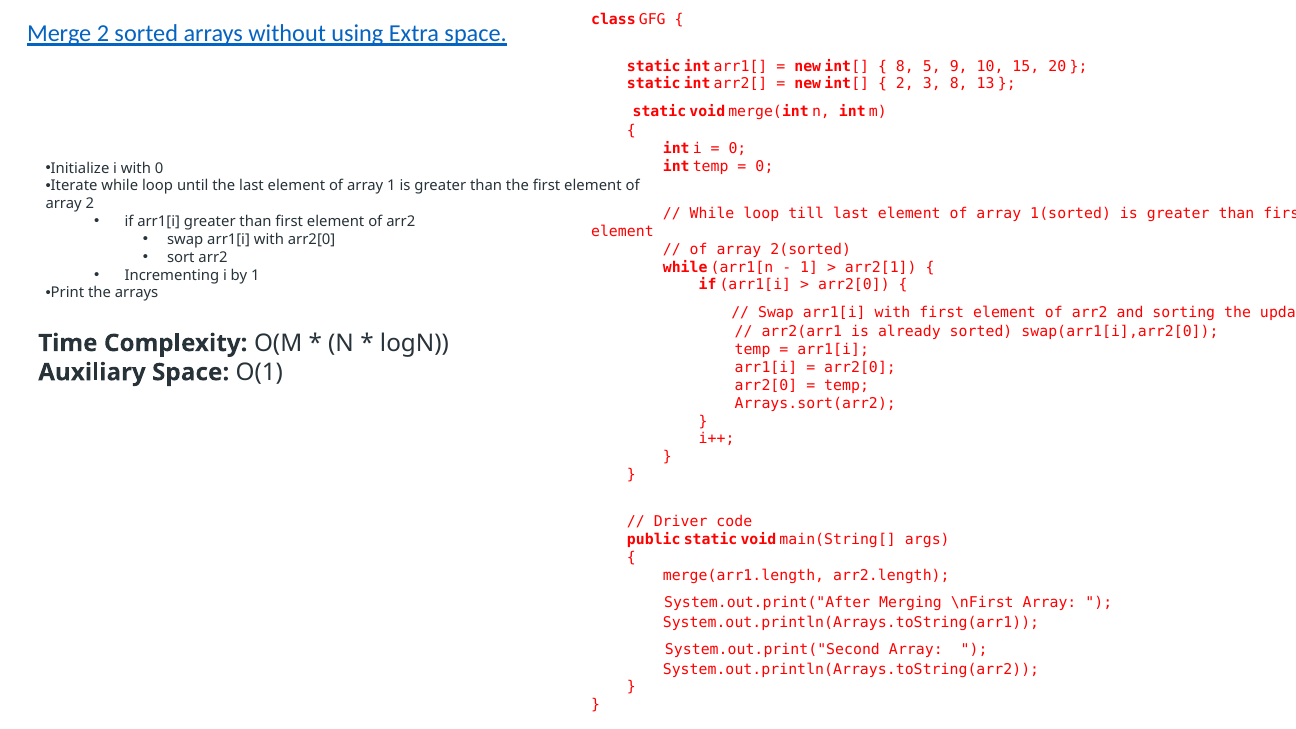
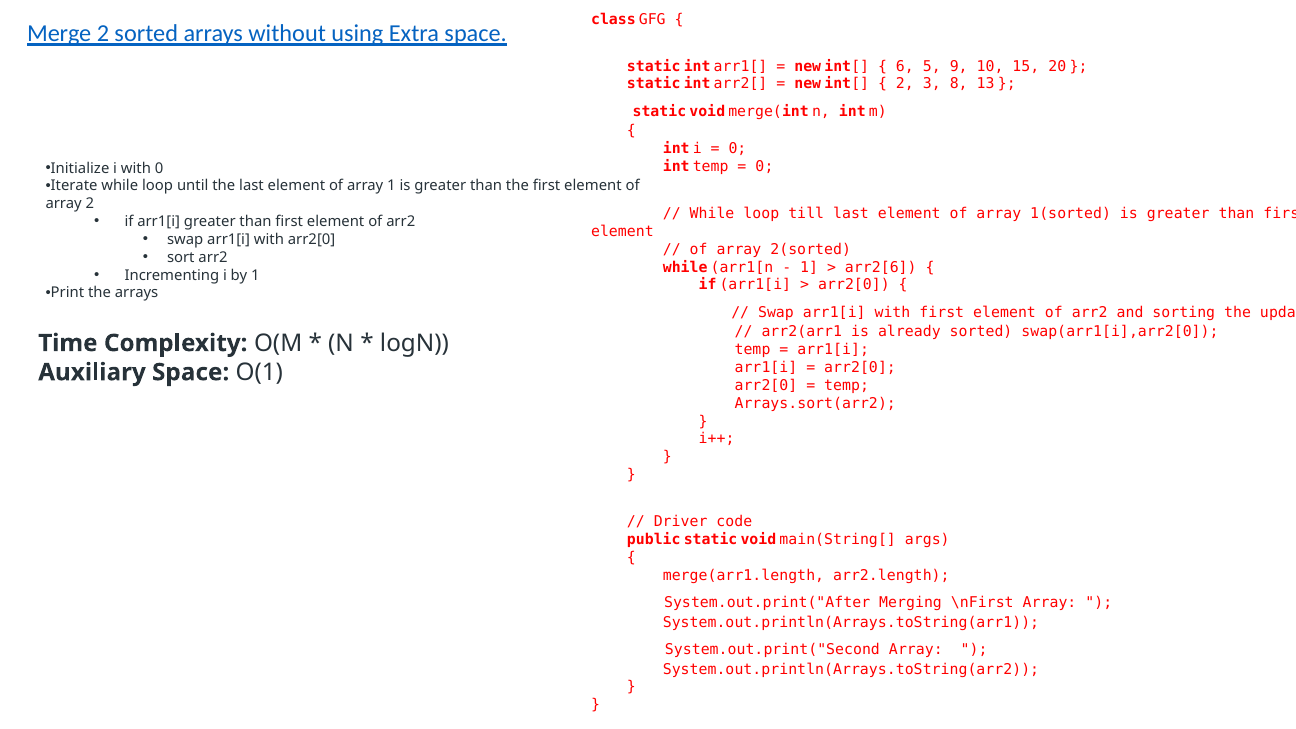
8 at (905, 66): 8 -> 6
arr2[1: arr2[1 -> arr2[6
